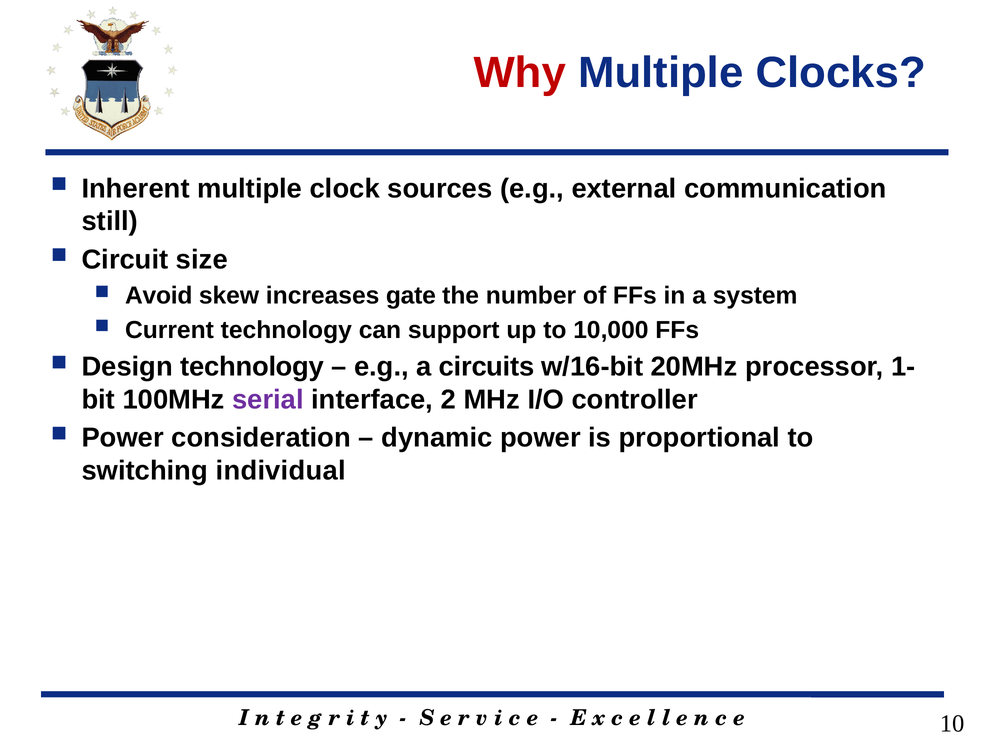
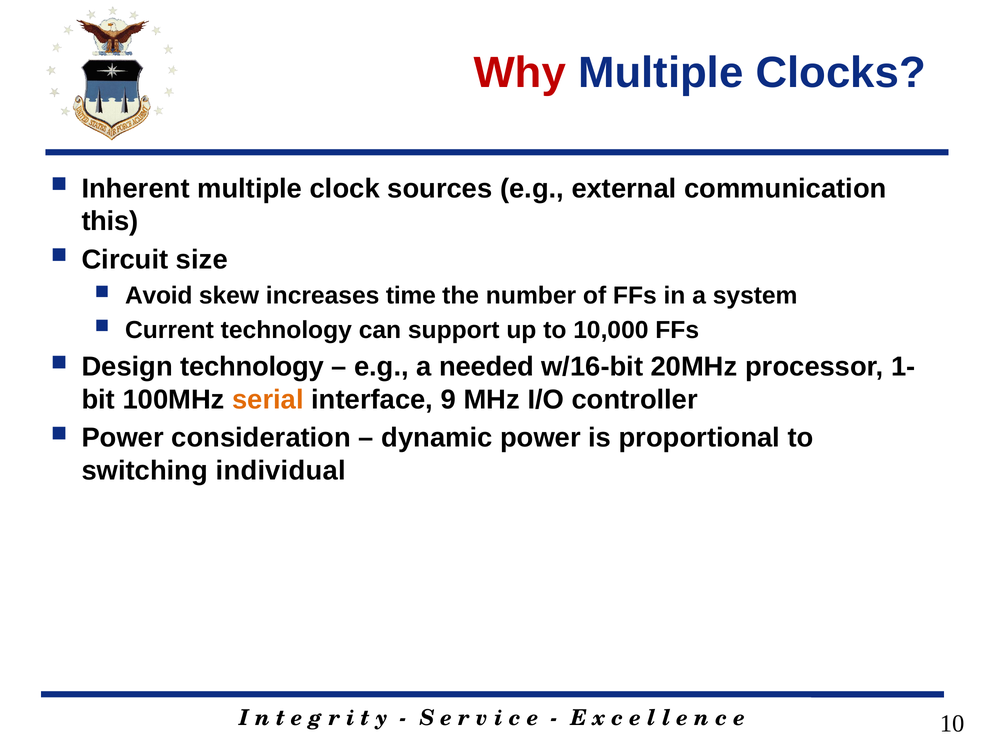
still: still -> this
gate: gate -> time
circuits: circuits -> needed
serial colour: purple -> orange
2: 2 -> 9
